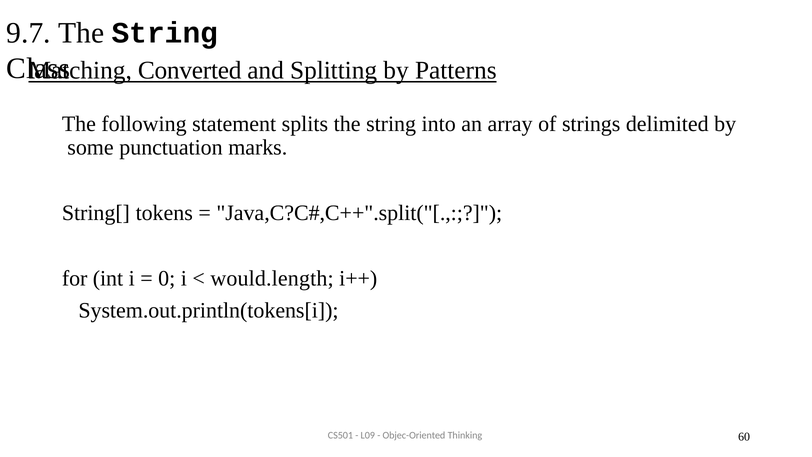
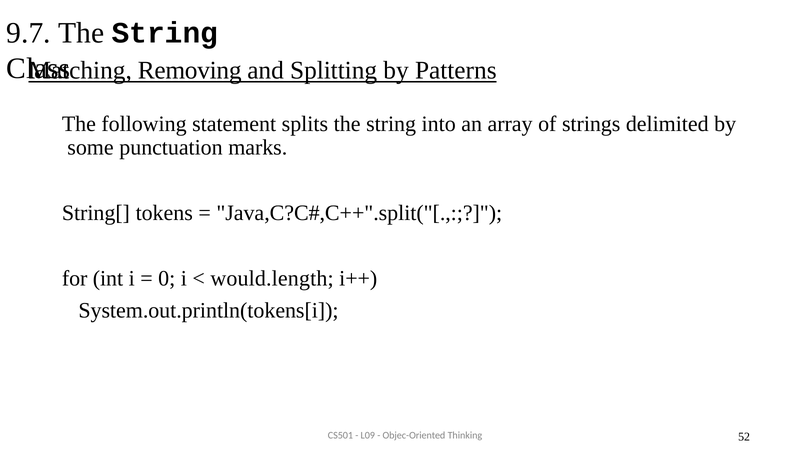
Converted: Converted -> Removing
60: 60 -> 52
